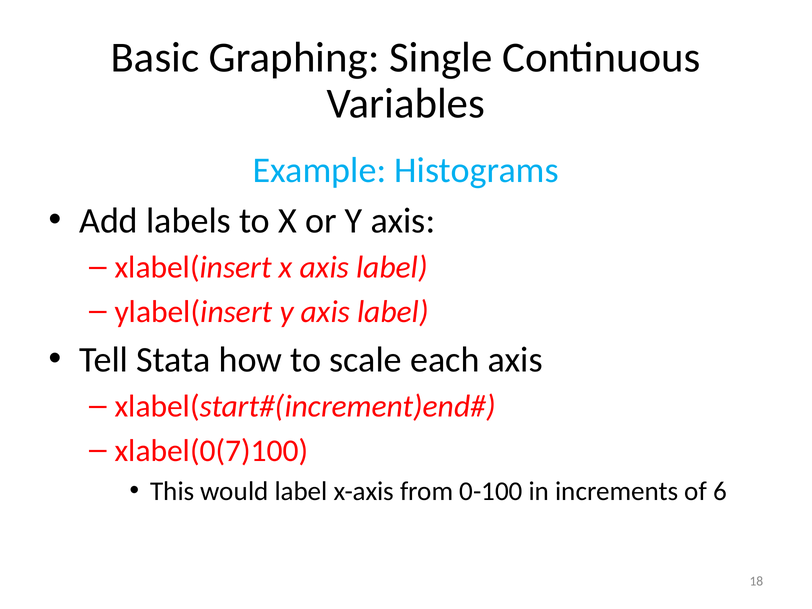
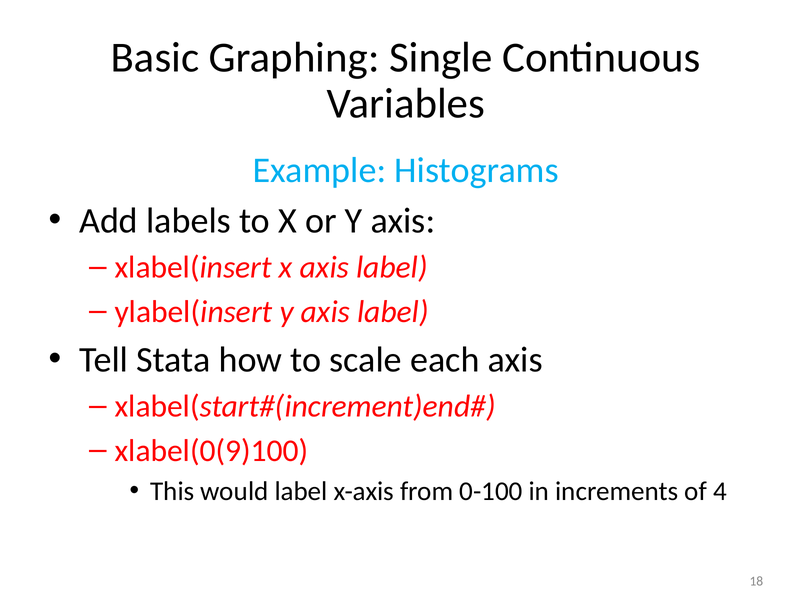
xlabel(0(7)100: xlabel(0(7)100 -> xlabel(0(9)100
6: 6 -> 4
